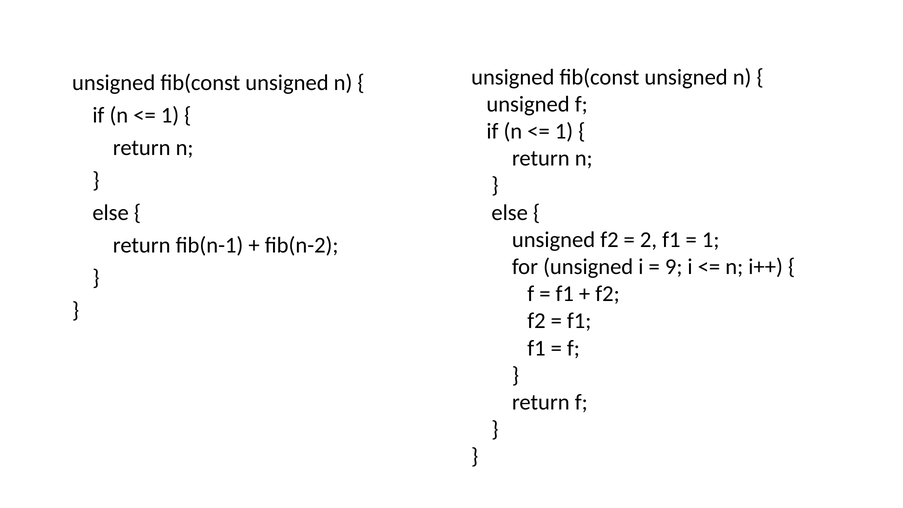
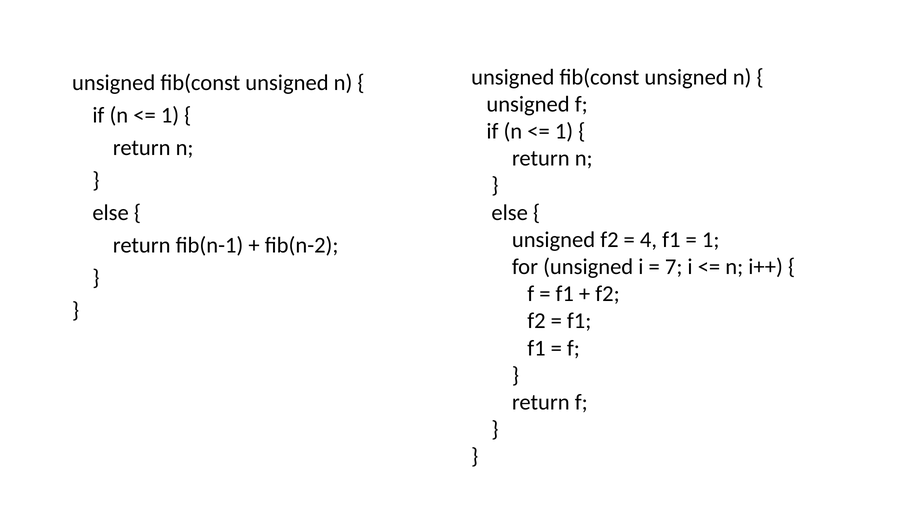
2: 2 -> 4
9: 9 -> 7
